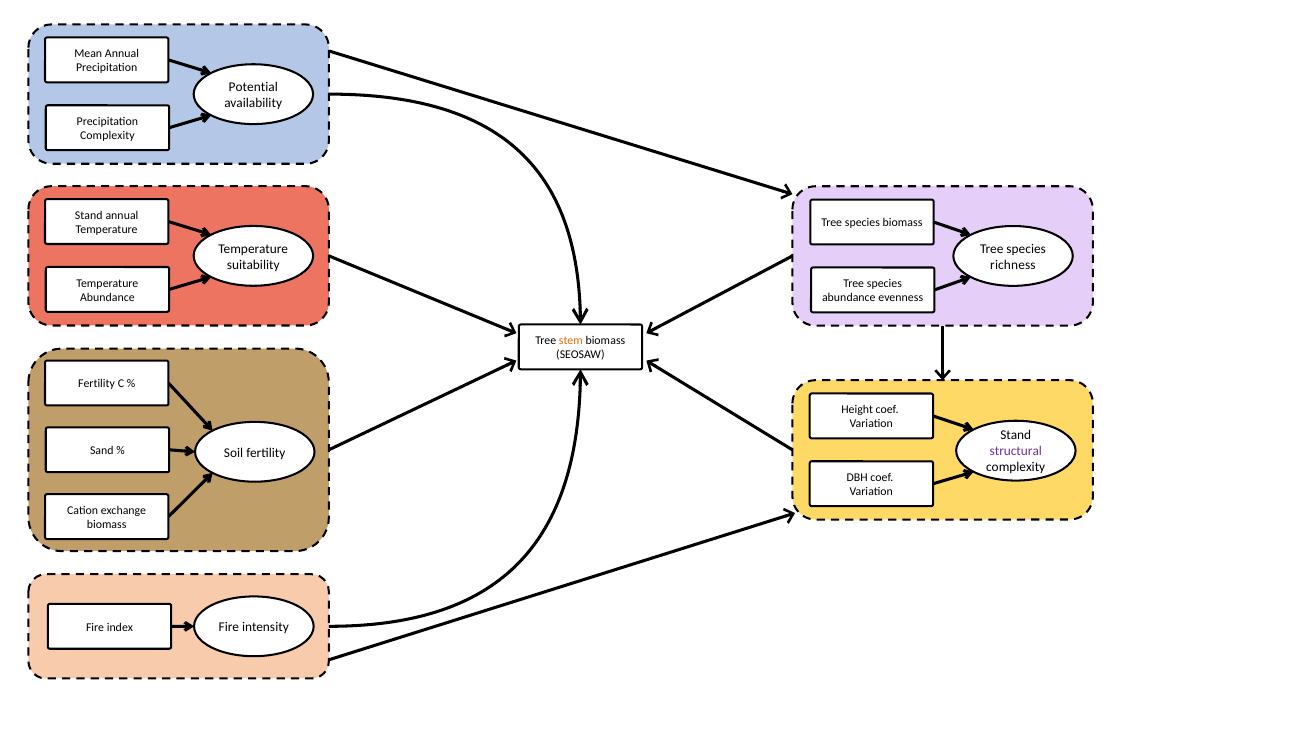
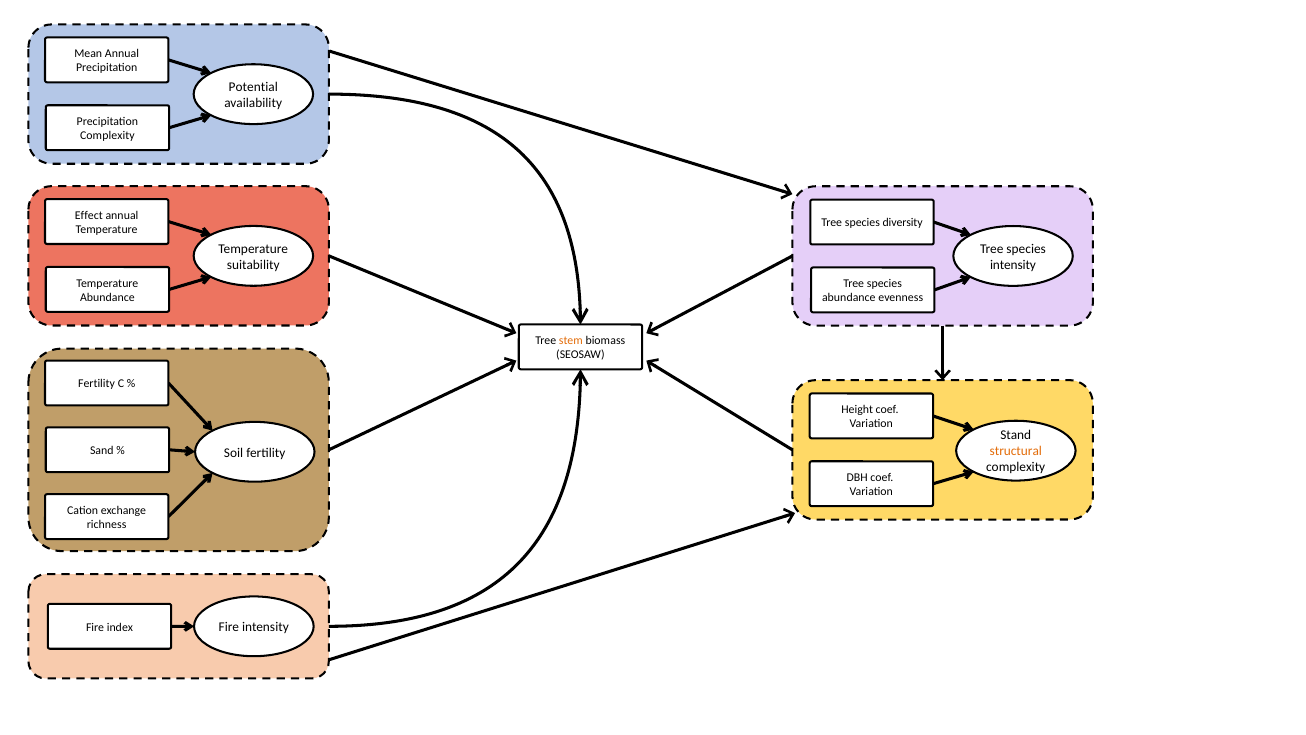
Stand at (89, 215): Stand -> Effect
species biomass: biomass -> diversity
richness at (1013, 265): richness -> intensity
structural colour: purple -> orange
biomass at (107, 524): biomass -> richness
